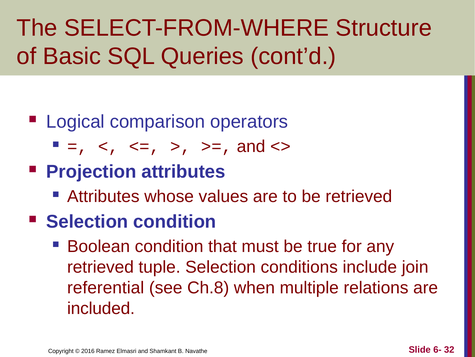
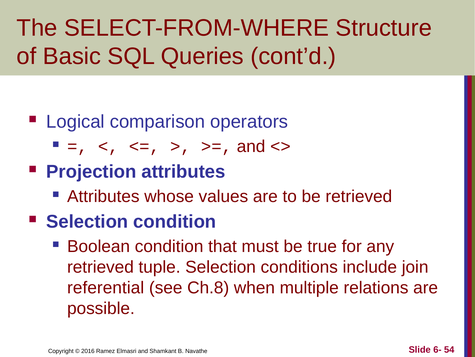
included: included -> possible
32: 32 -> 54
